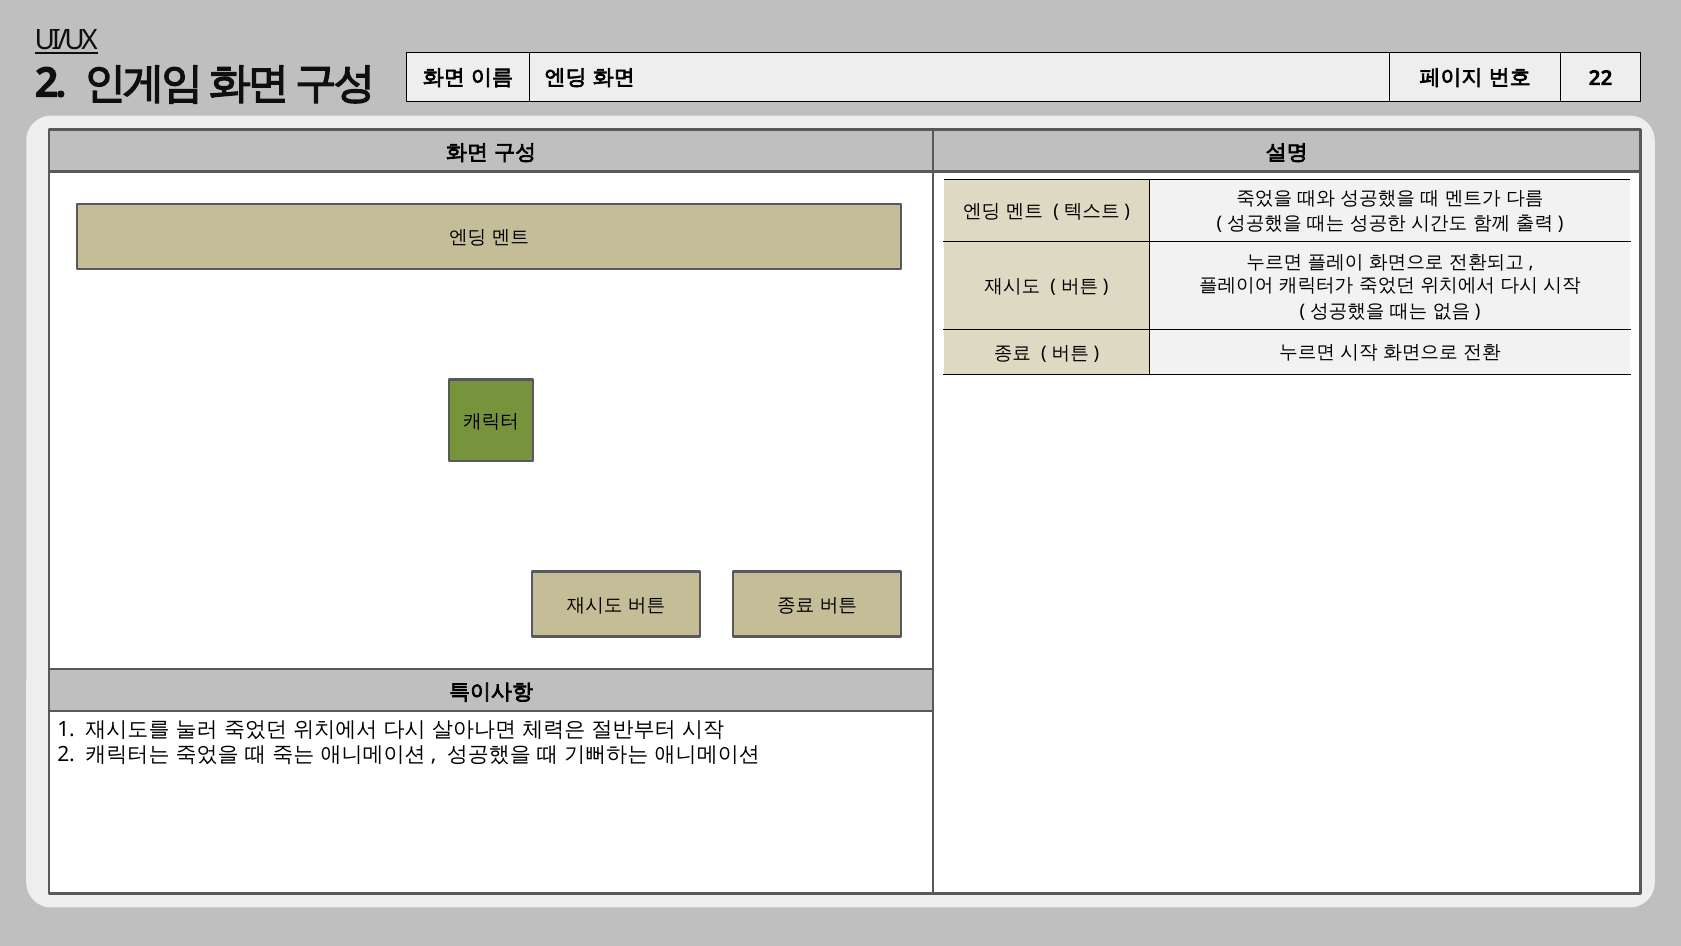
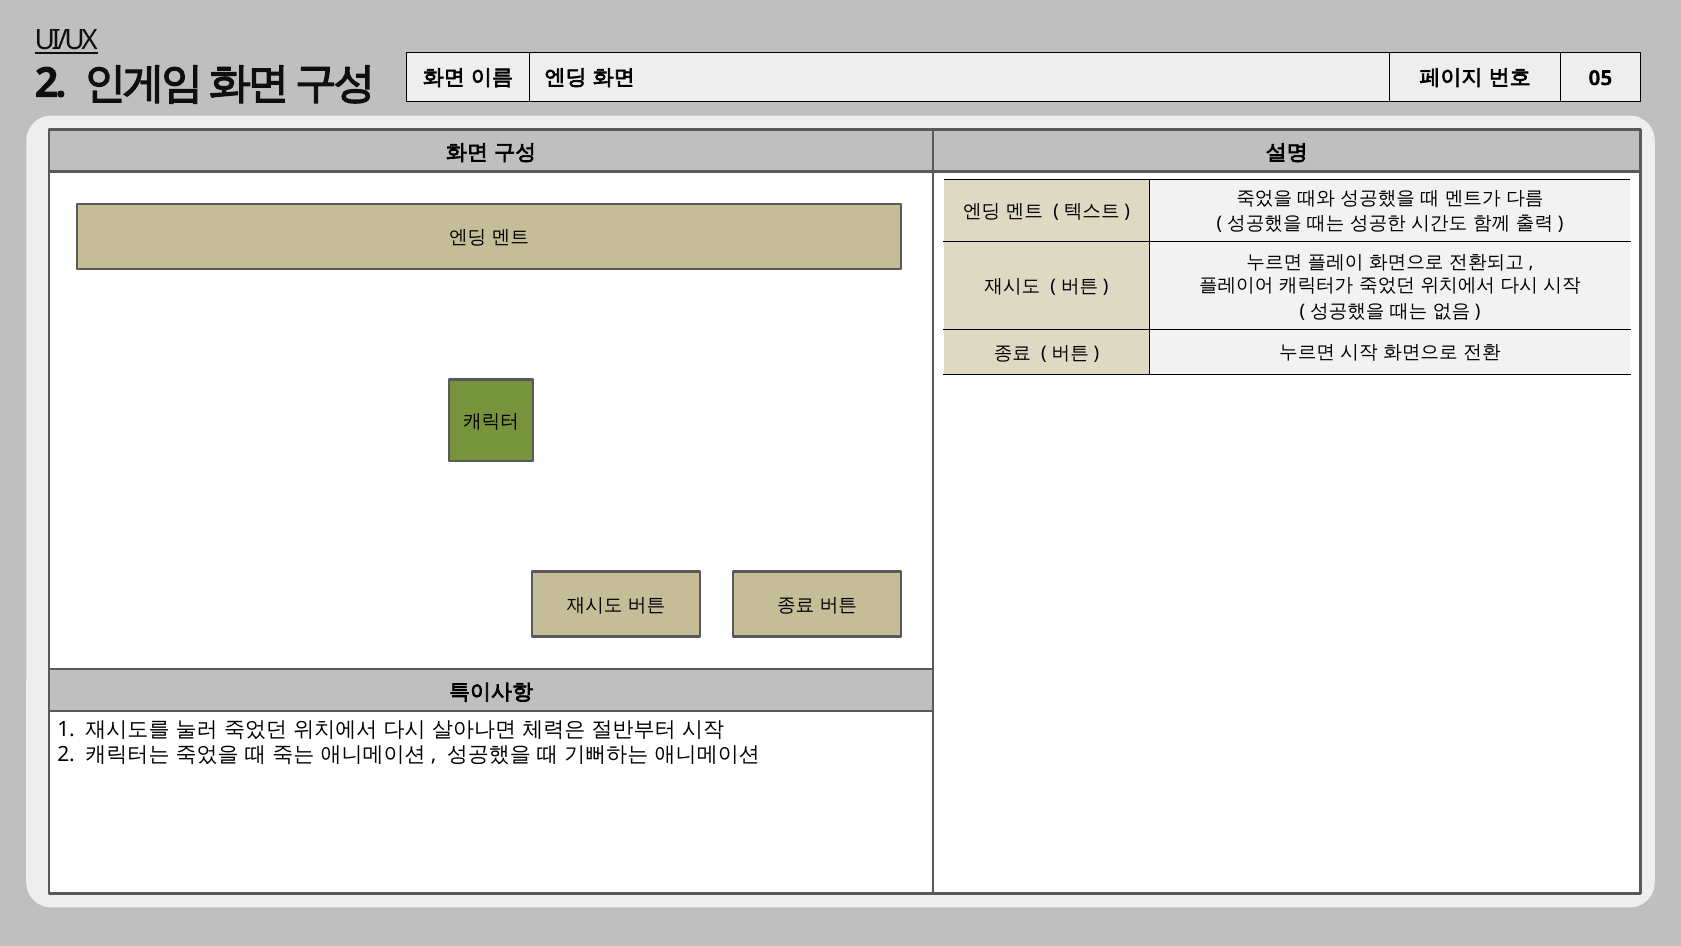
22: 22 -> 05
